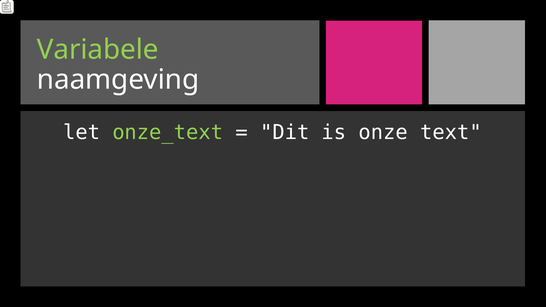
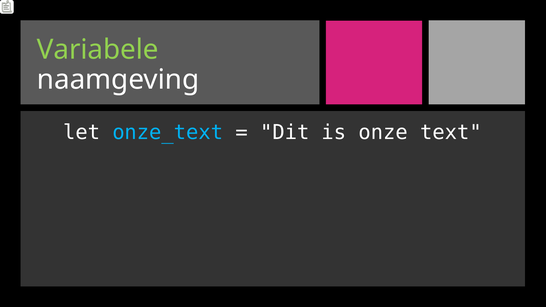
onze_text colour: light green -> light blue
